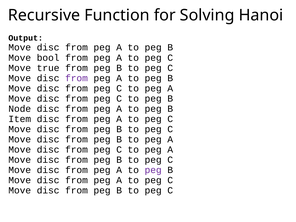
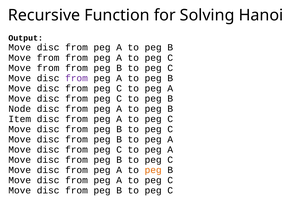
bool at (48, 58): bool -> from
true at (48, 68): true -> from
peg at (153, 170) colour: purple -> orange
